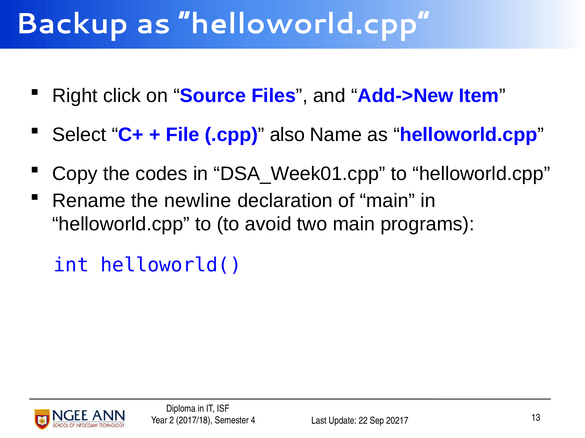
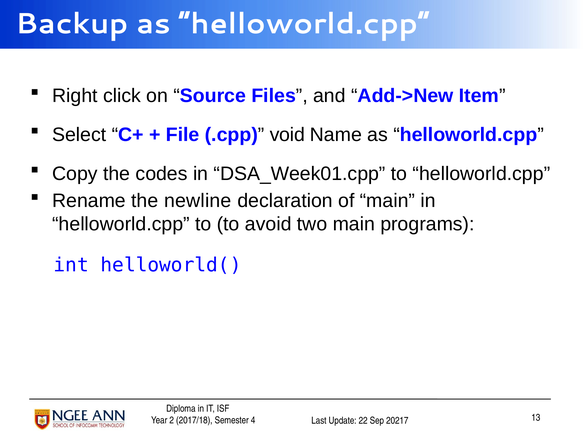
also: also -> void
